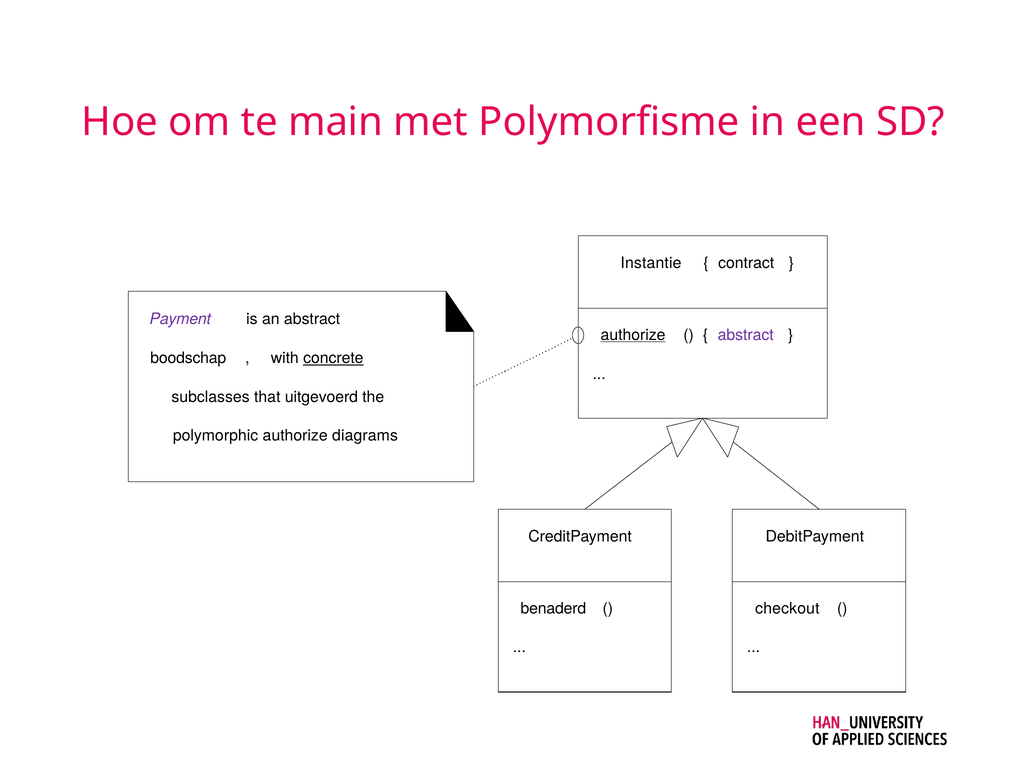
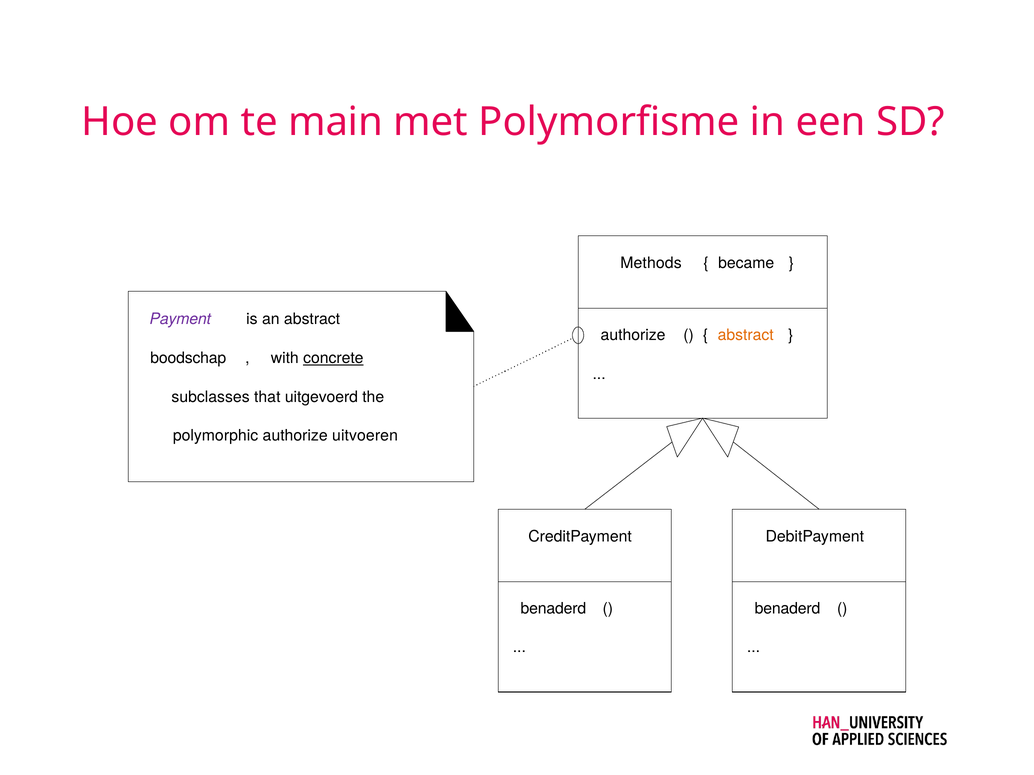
Instantie: Instantie -> Methods
contract: contract -> became
authorize at (633, 335) underline: present -> none
abstract at (746, 335) colour: purple -> orange
diagrams: diagrams -> uitvoeren
checkout at (787, 609): checkout -> benaderd
